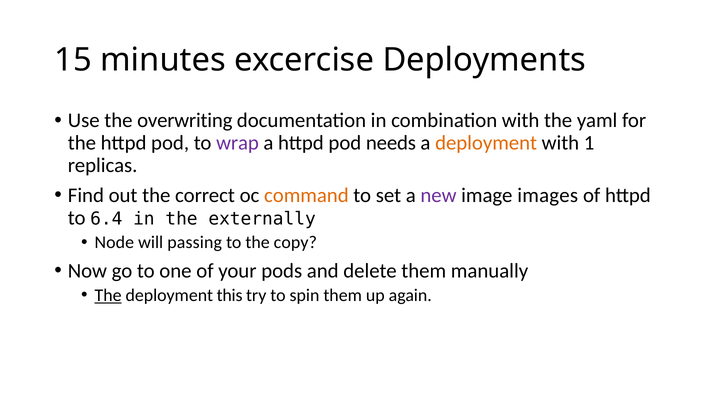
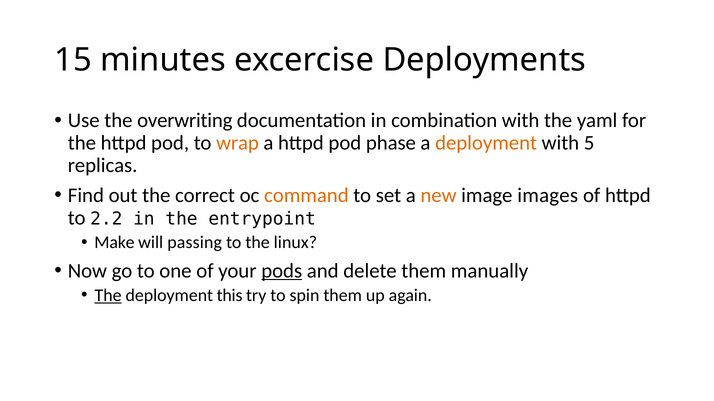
wrap colour: purple -> orange
needs: needs -> phase
1: 1 -> 5
new colour: purple -> orange
6.4: 6.4 -> 2.2
externally: externally -> entrypoint
Node: Node -> Make
copy: copy -> linux
pods underline: none -> present
